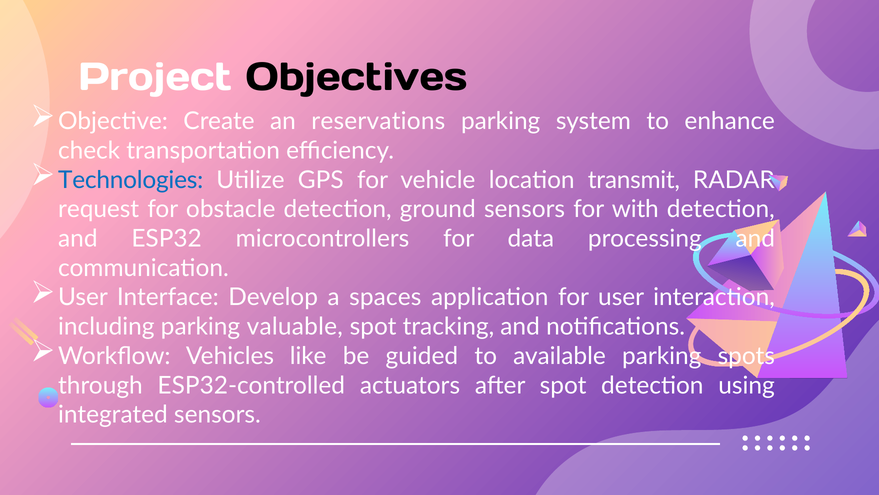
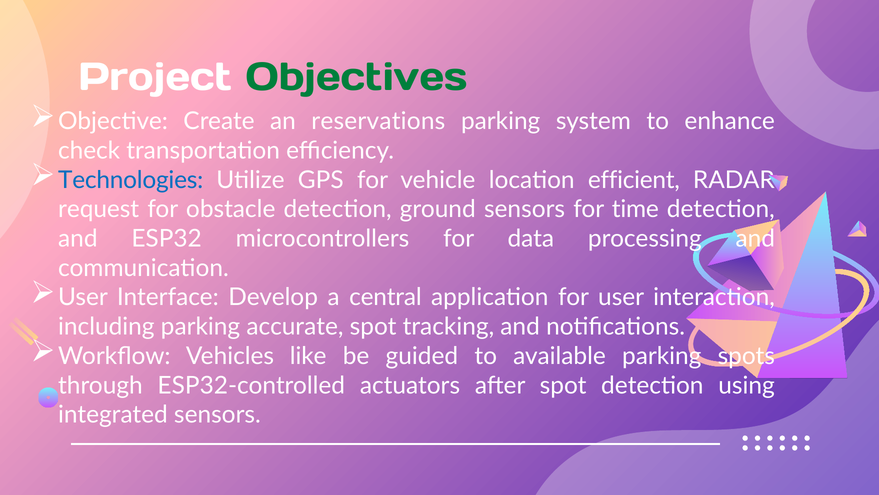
Objectives colour: black -> green
transmit: transmit -> efficient
with: with -> time
spaces: spaces -> central
valuable: valuable -> accurate
